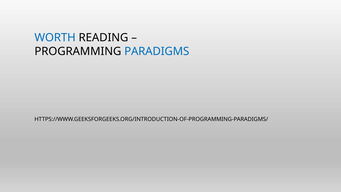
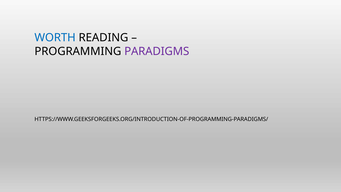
PARADIGMS colour: blue -> purple
